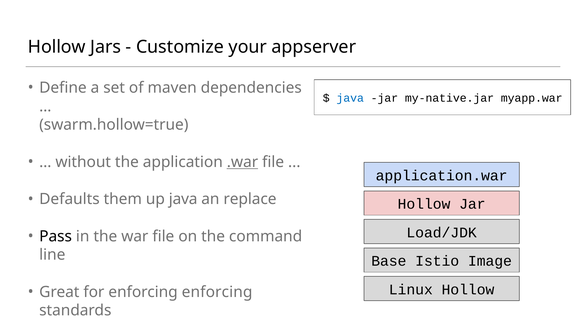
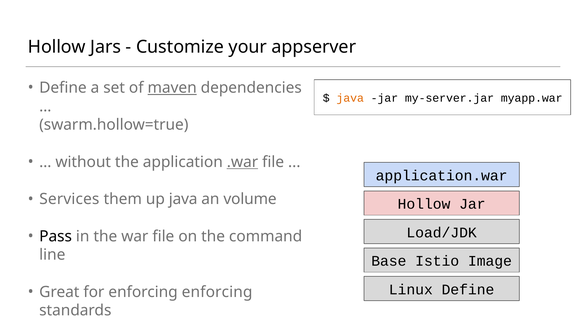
maven underline: none -> present
java at (350, 98) colour: blue -> orange
my-native.jar: my-native.jar -> my-server.jar
Defaults: Defaults -> Services
replace: replace -> volume
Linux Hollow: Hollow -> Define
